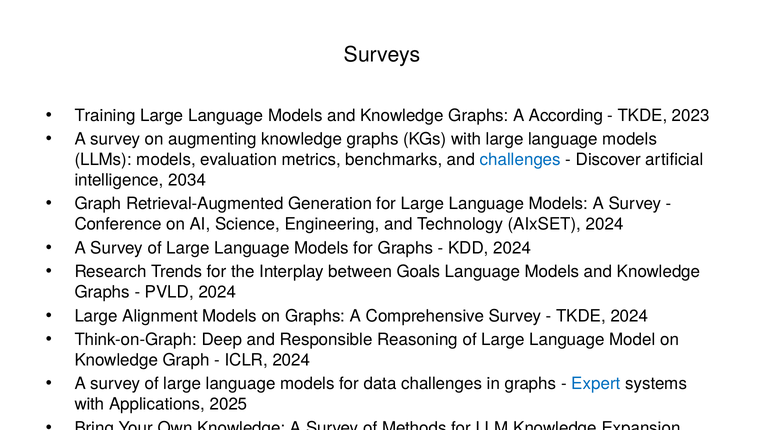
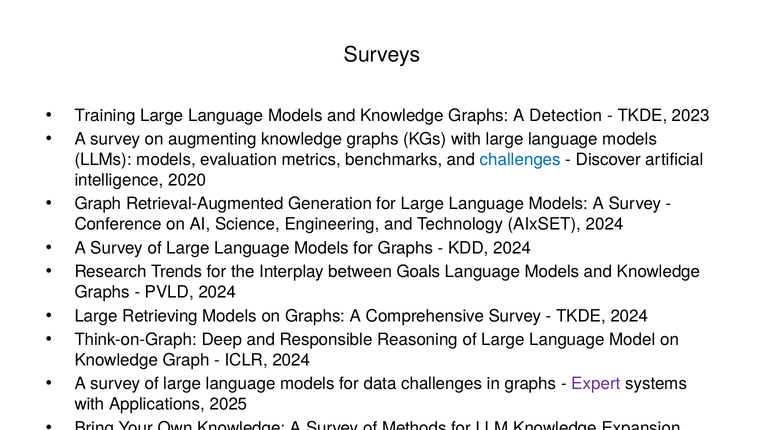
According: According -> Detection
2034: 2034 -> 2020
Alignment: Alignment -> Retrieving
Expert colour: blue -> purple
